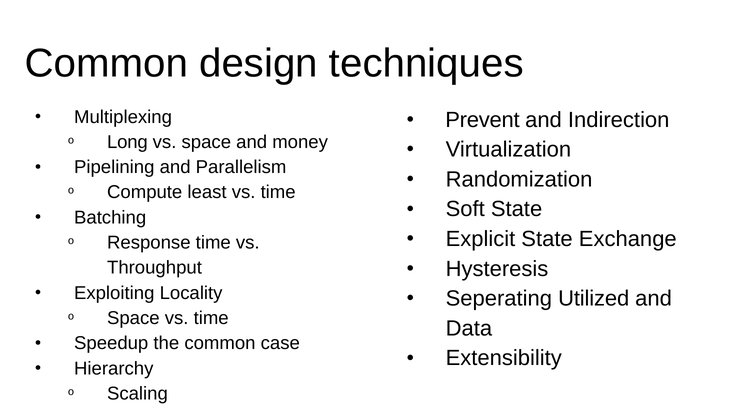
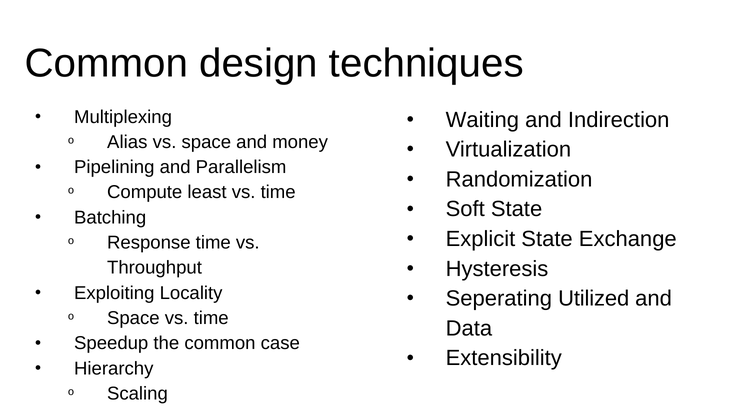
Prevent: Prevent -> Waiting
Long: Long -> Alias
